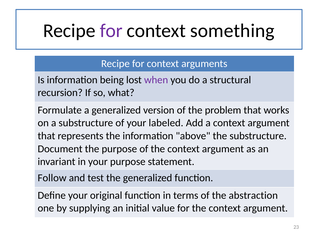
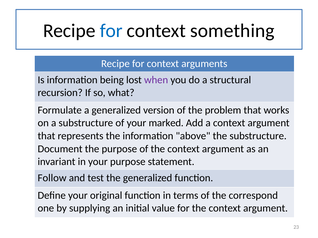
for at (111, 31) colour: purple -> blue
labeled: labeled -> marked
abstraction: abstraction -> correspond
